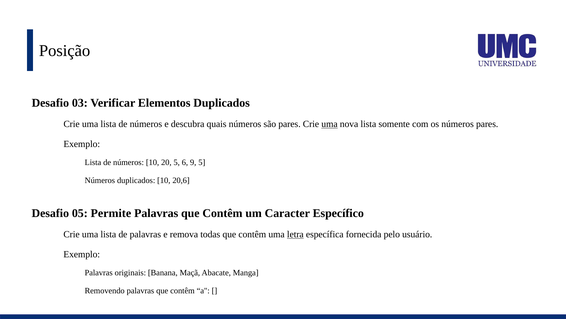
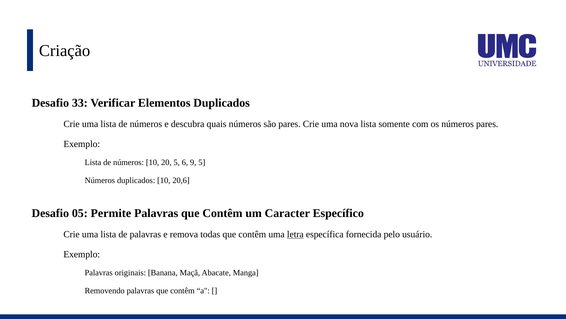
Posição: Posição -> Criação
03: 03 -> 33
uma at (330, 124) underline: present -> none
